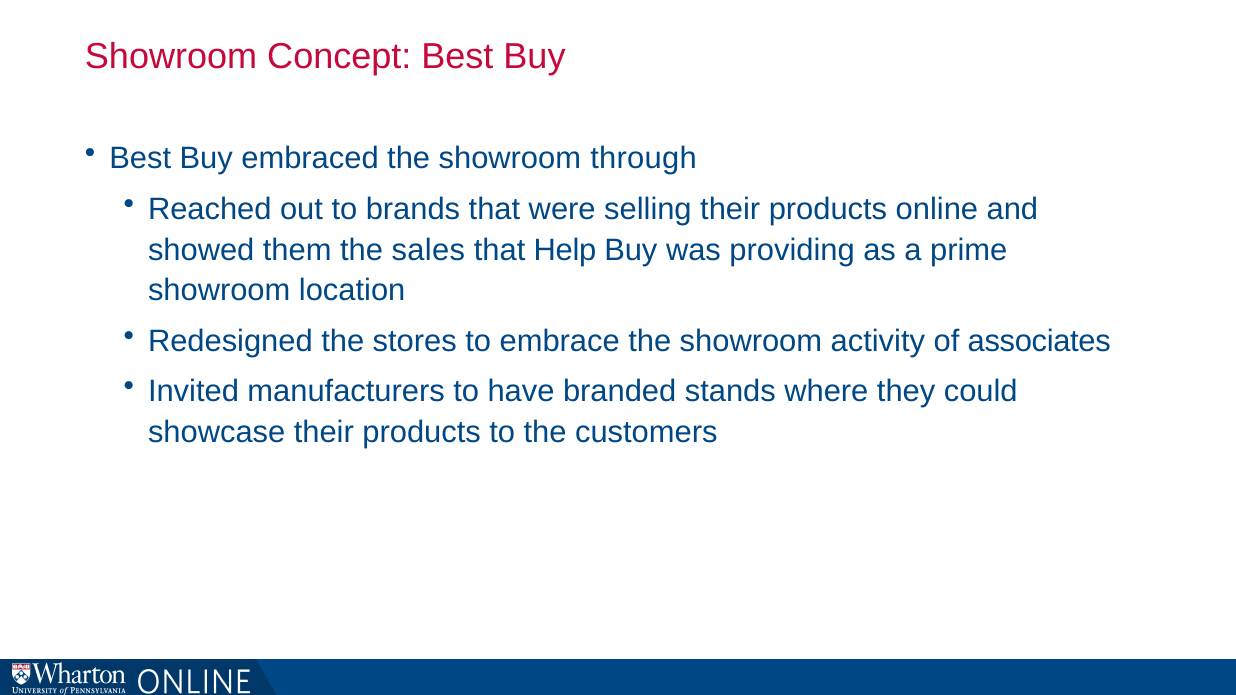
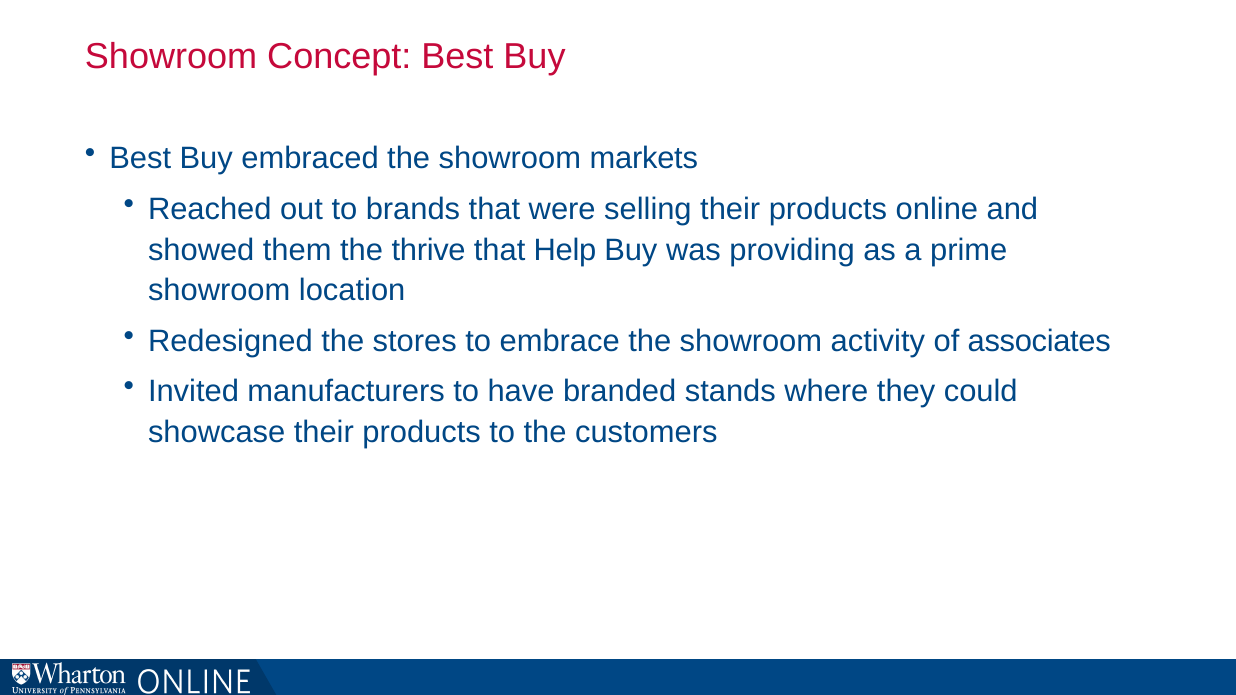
through: through -> markets
sales: sales -> thrive
